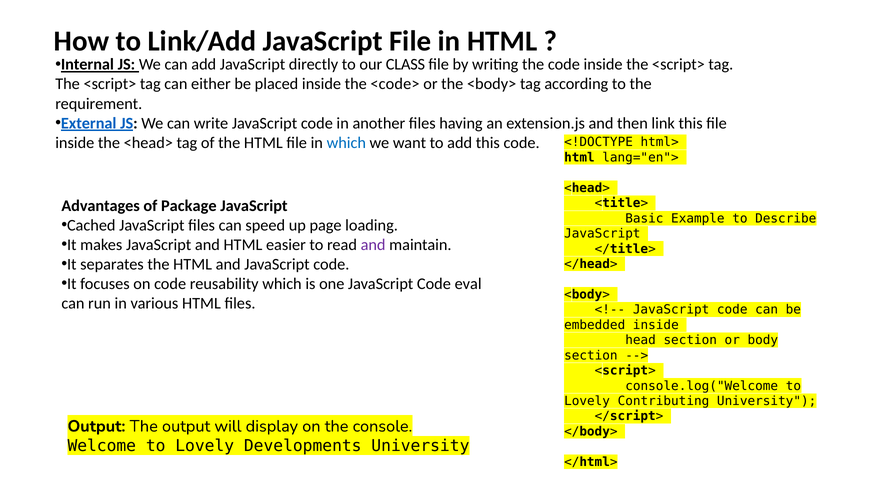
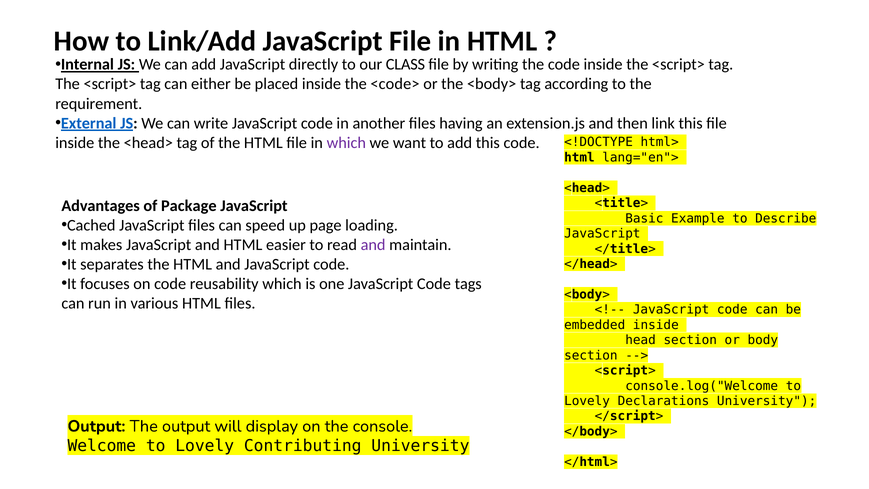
which at (346, 143) colour: blue -> purple
eval: eval -> tags
Contributing: Contributing -> Declarations
Developments: Developments -> Contributing
